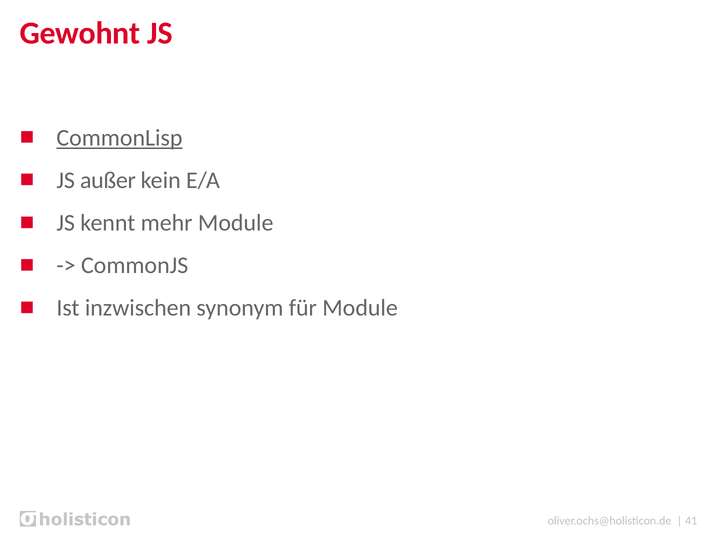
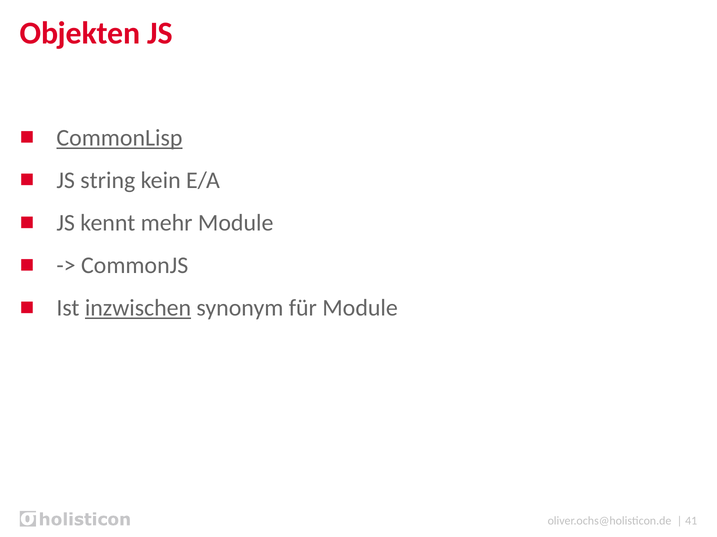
Gewohnt: Gewohnt -> Objekten
außer: außer -> string
inzwischen underline: none -> present
